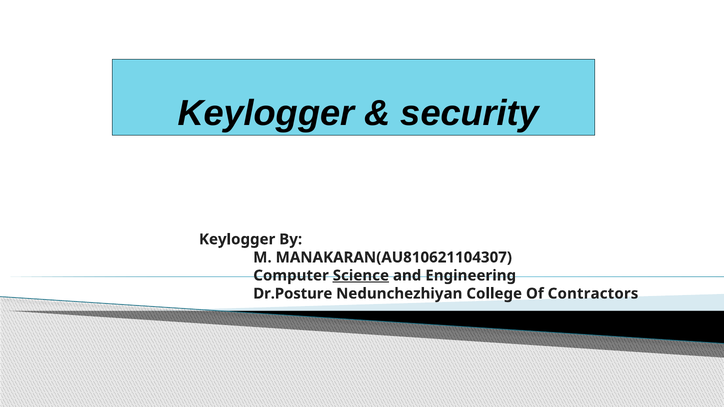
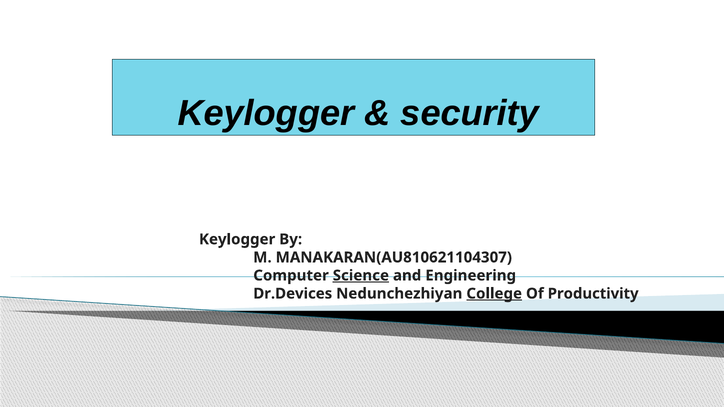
Dr.Posture: Dr.Posture -> Dr.Devices
College underline: none -> present
Contractors: Contractors -> Productivity
